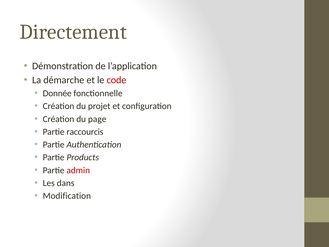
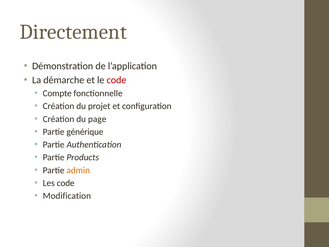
Donnée: Donnée -> Compte
raccourcis: raccourcis -> générique
admin colour: red -> orange
Les dans: dans -> code
